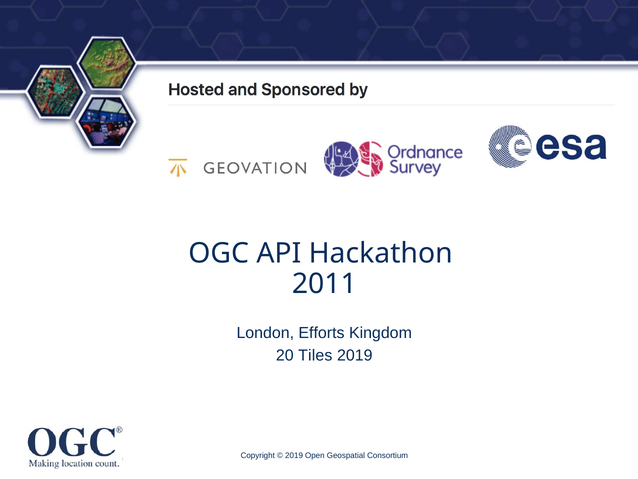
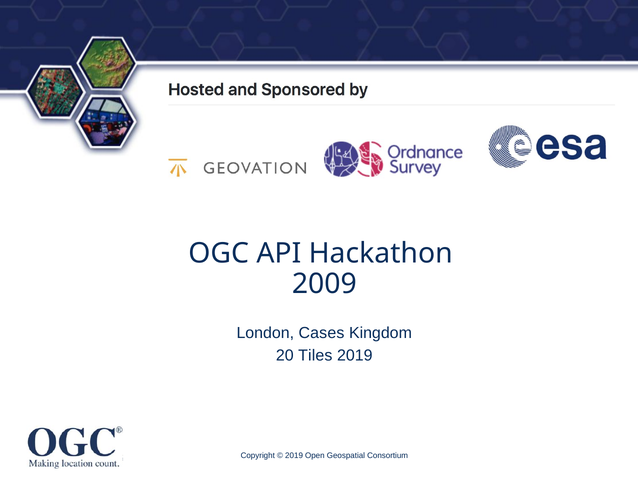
2011: 2011 -> 2009
Efforts: Efforts -> Cases
